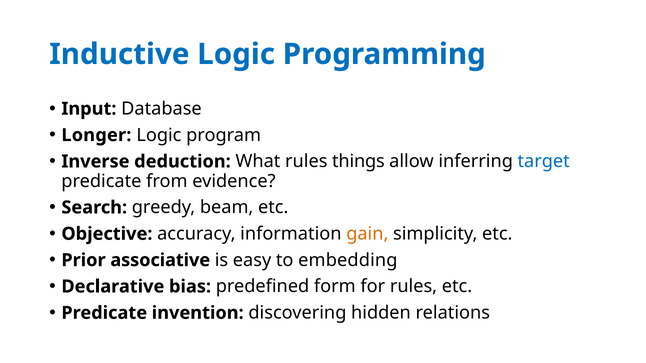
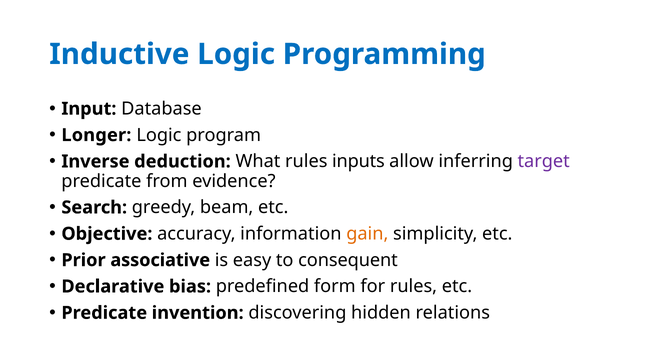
things: things -> inputs
target colour: blue -> purple
embedding: embedding -> consequent
